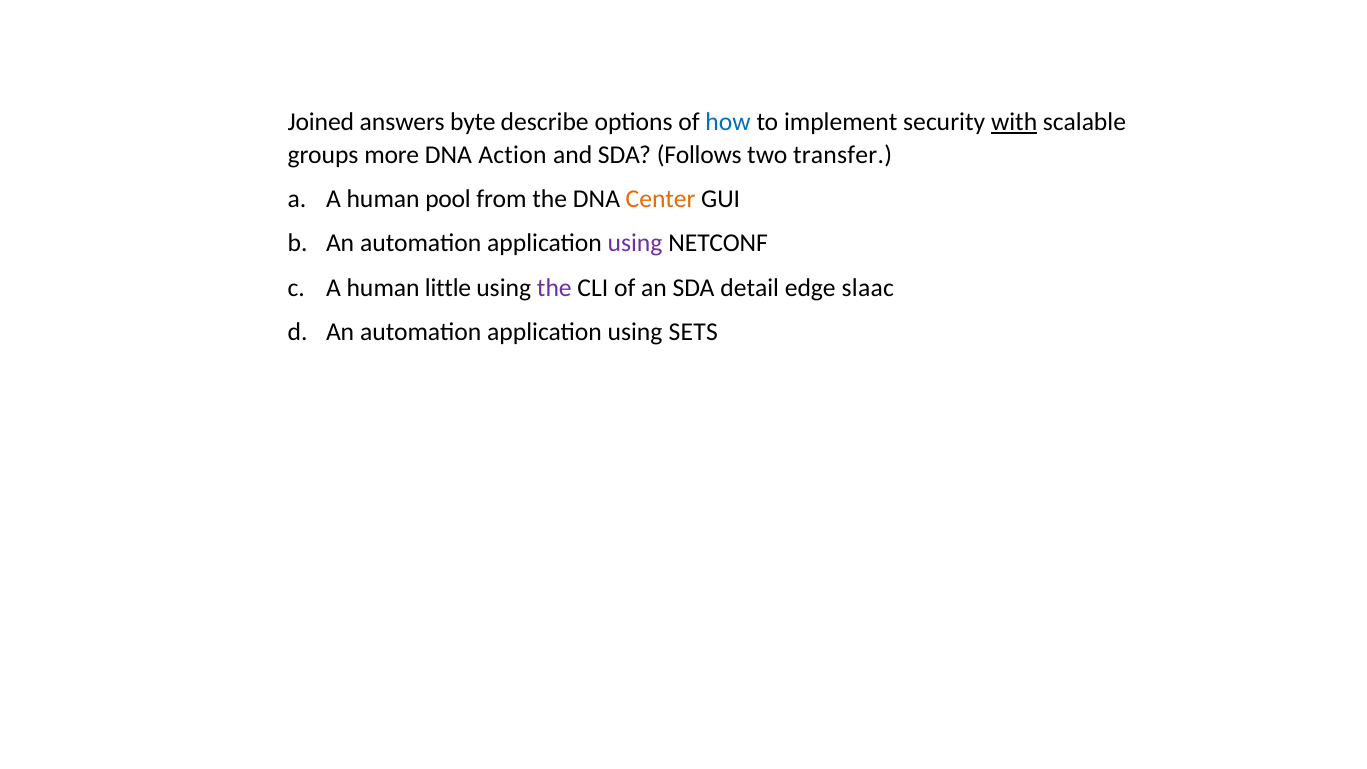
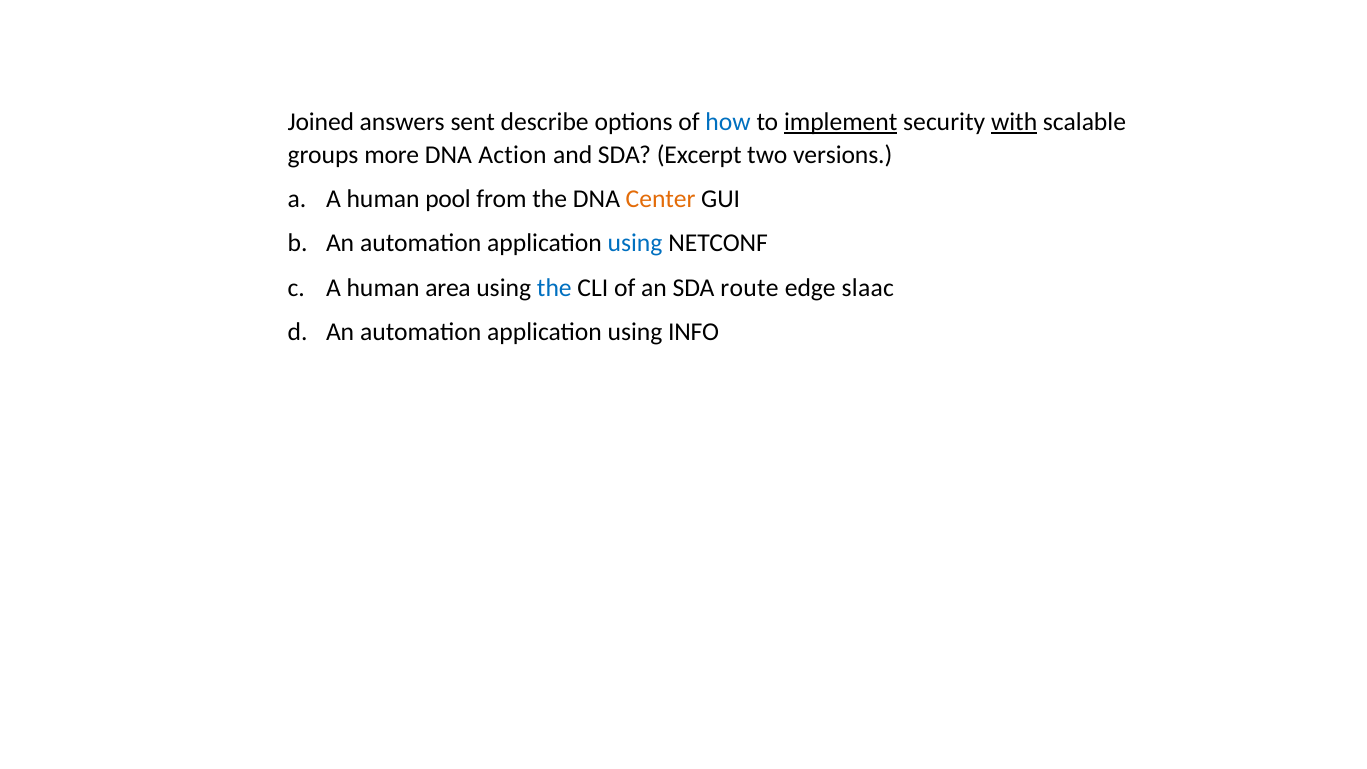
byte: byte -> sent
implement underline: none -> present
Follows: Follows -> Excerpt
transfer: transfer -> versions
using at (635, 243) colour: purple -> blue
little: little -> area
the at (554, 288) colour: purple -> blue
detail: detail -> route
SETS: SETS -> INFO
